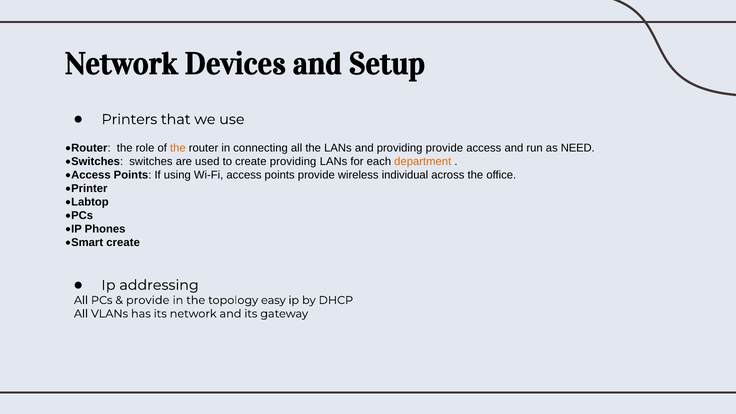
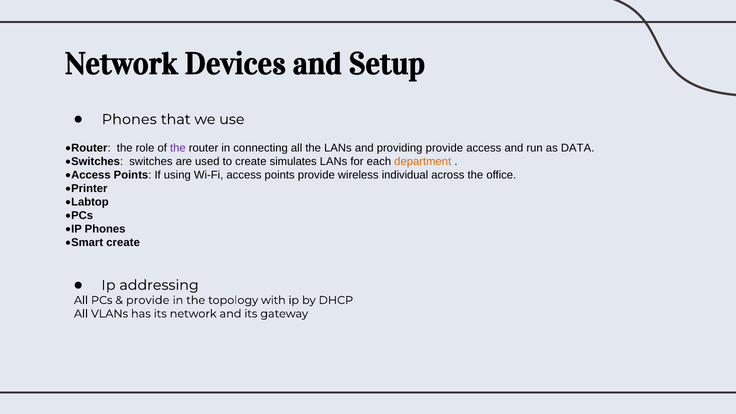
Printers at (129, 119): Printers -> Phones
the at (178, 148) colour: orange -> purple
NEED: NEED -> DATA
create providing: providing -> simulates
easy: easy -> with
